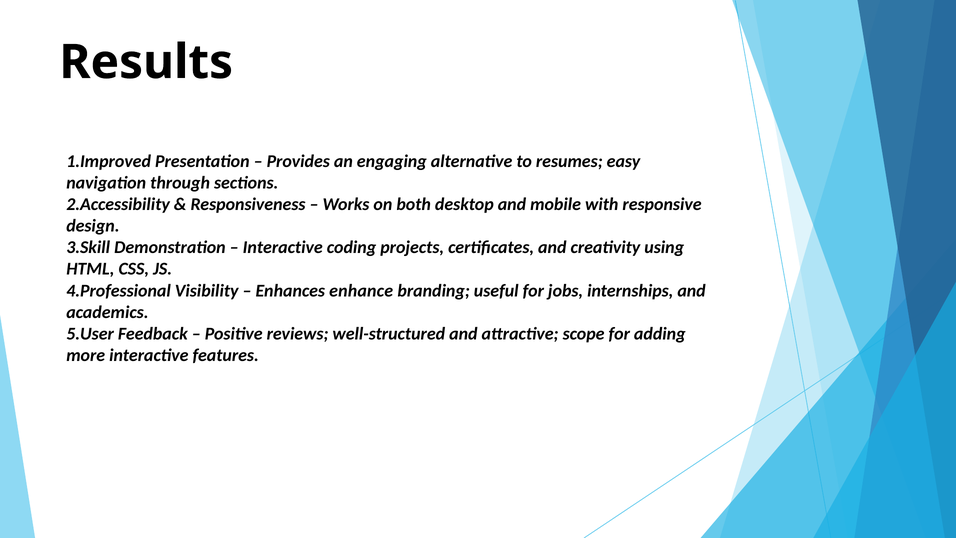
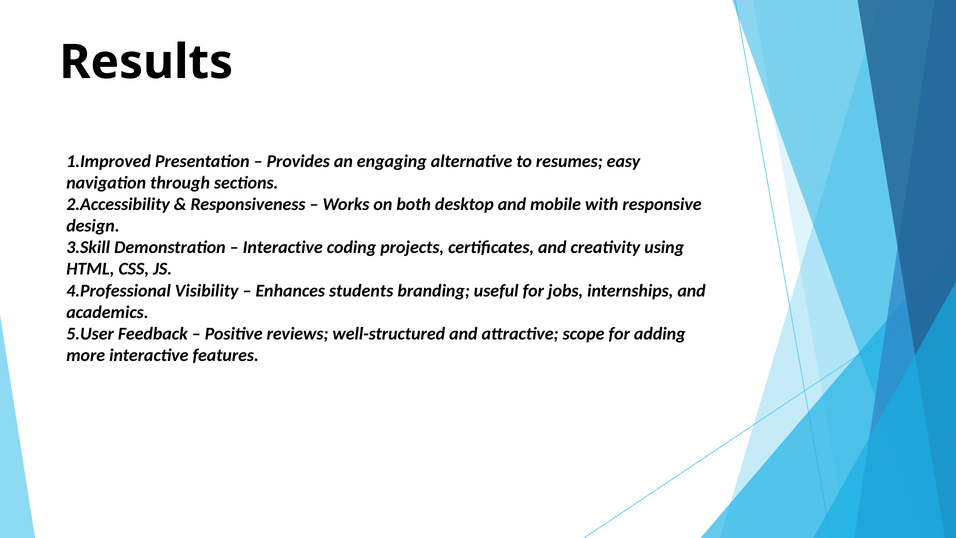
enhance: enhance -> students
